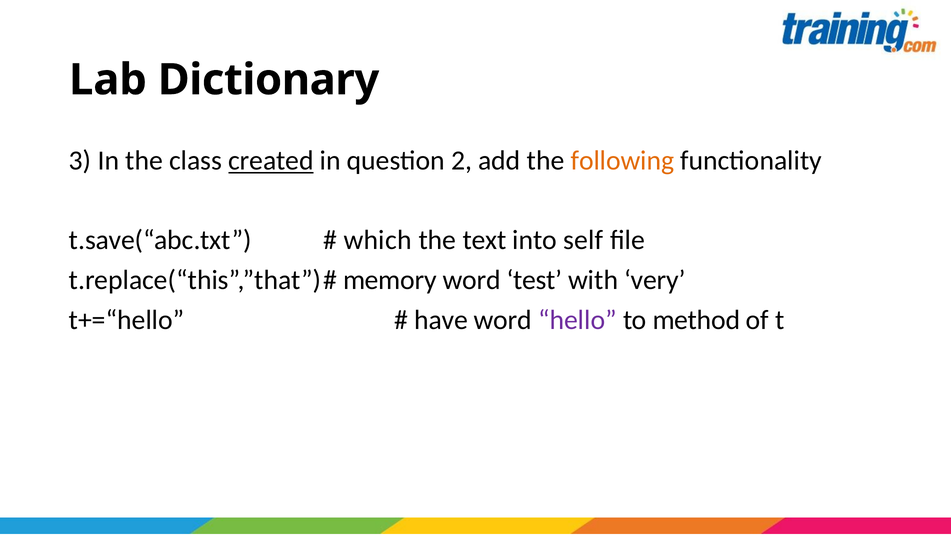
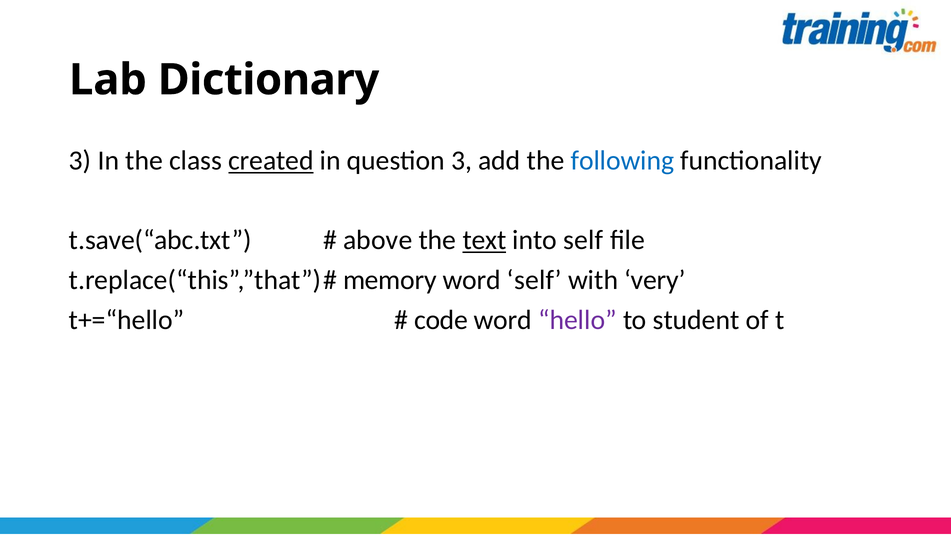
question 2: 2 -> 3
following colour: orange -> blue
which: which -> above
text underline: none -> present
word test: test -> self
have: have -> code
method: method -> student
